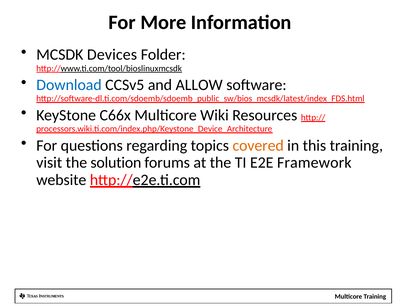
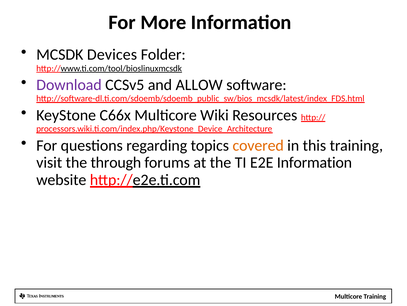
Download colour: blue -> purple
solution: solution -> through
E2E Framework: Framework -> Information
